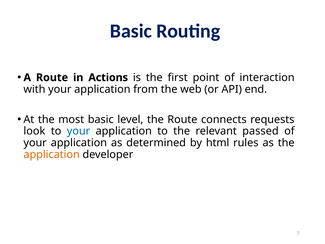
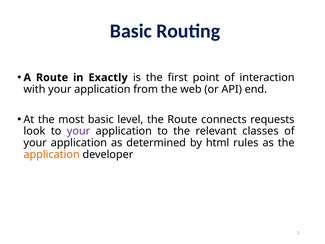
Actions: Actions -> Exactly
your at (78, 131) colour: blue -> purple
passed: passed -> classes
